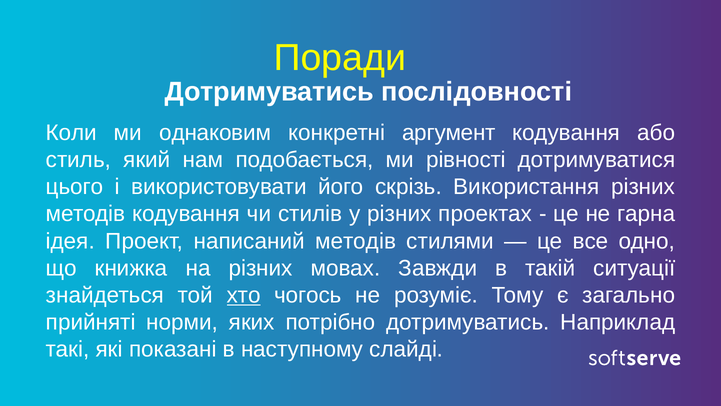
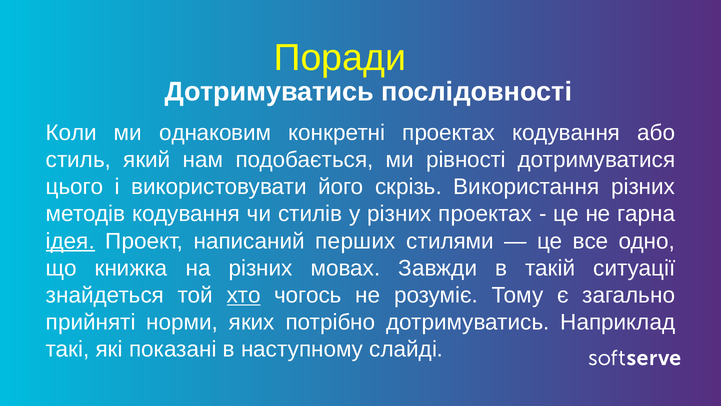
конкретні аргумент: аргумент -> проектах
ідея underline: none -> present
написаний методів: методів -> перших
